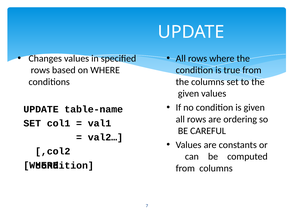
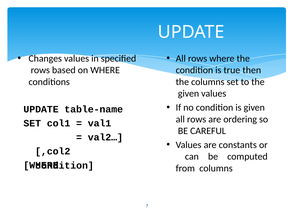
true from: from -> then
